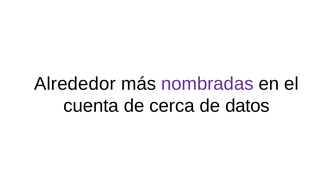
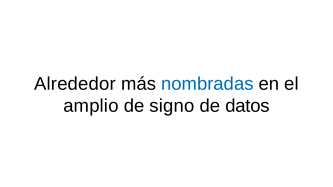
nombradas colour: purple -> blue
cuenta: cuenta -> amplio
cerca: cerca -> signo
